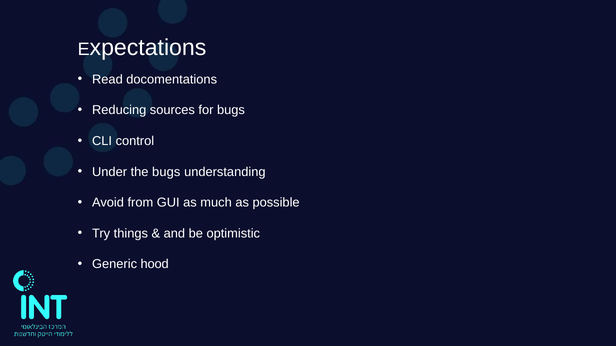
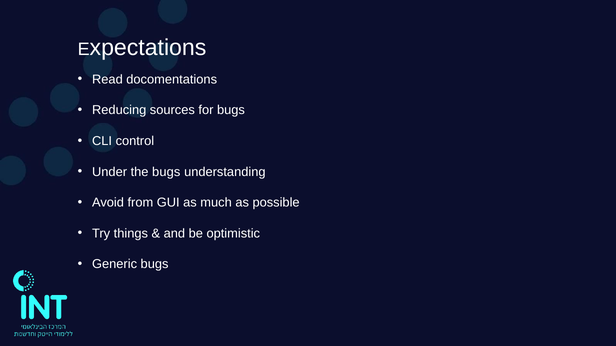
Generic hood: hood -> bugs
